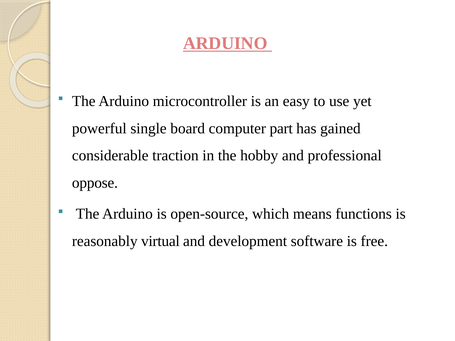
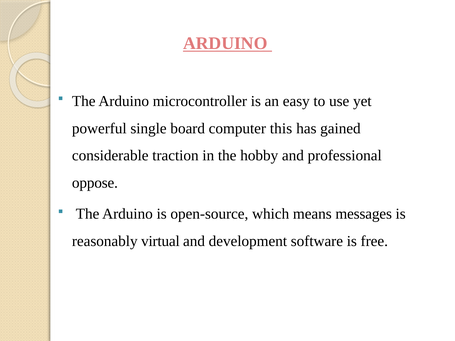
part: part -> this
functions: functions -> messages
